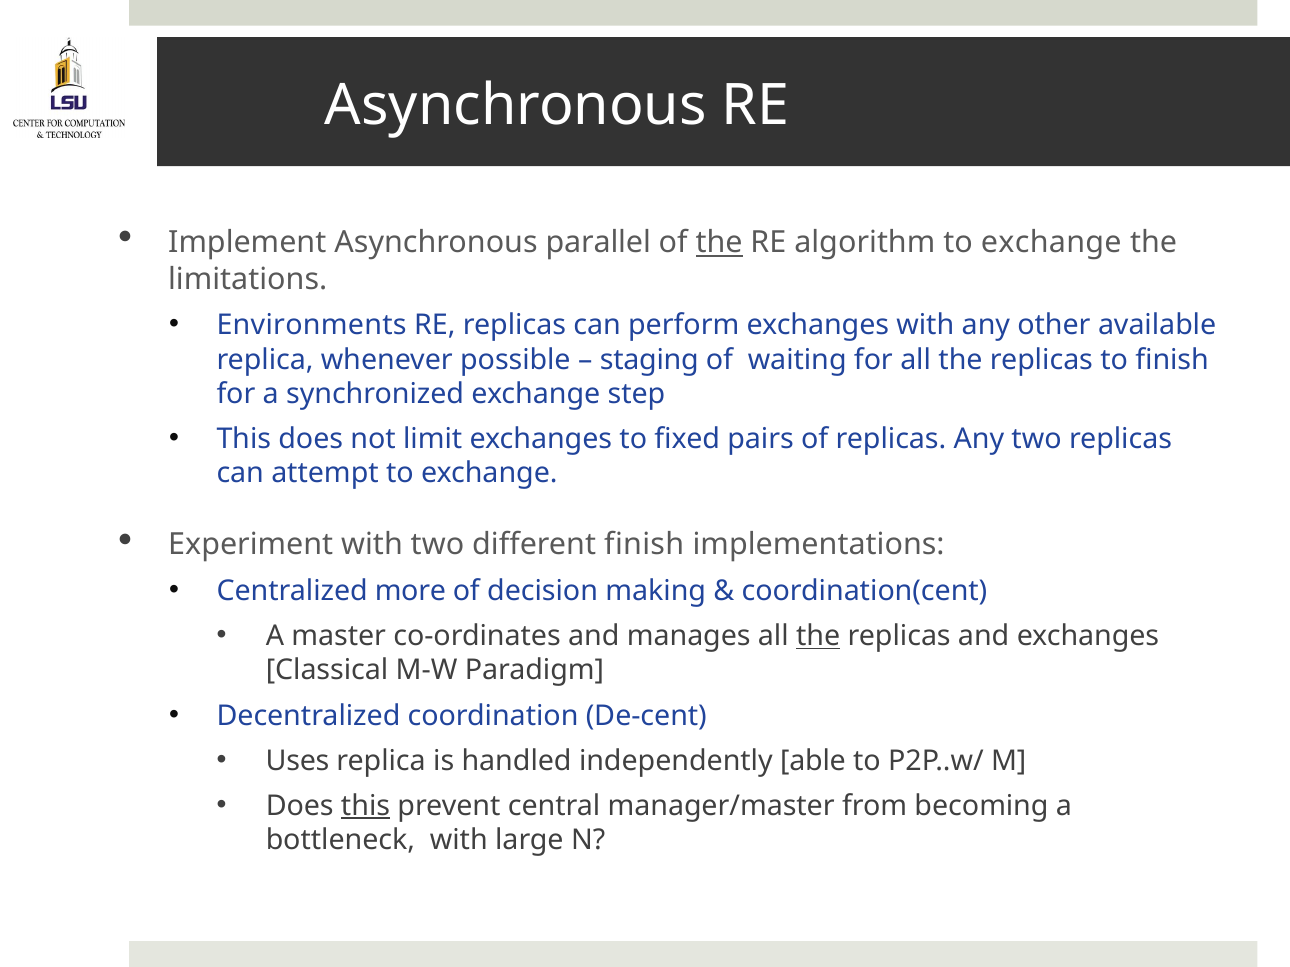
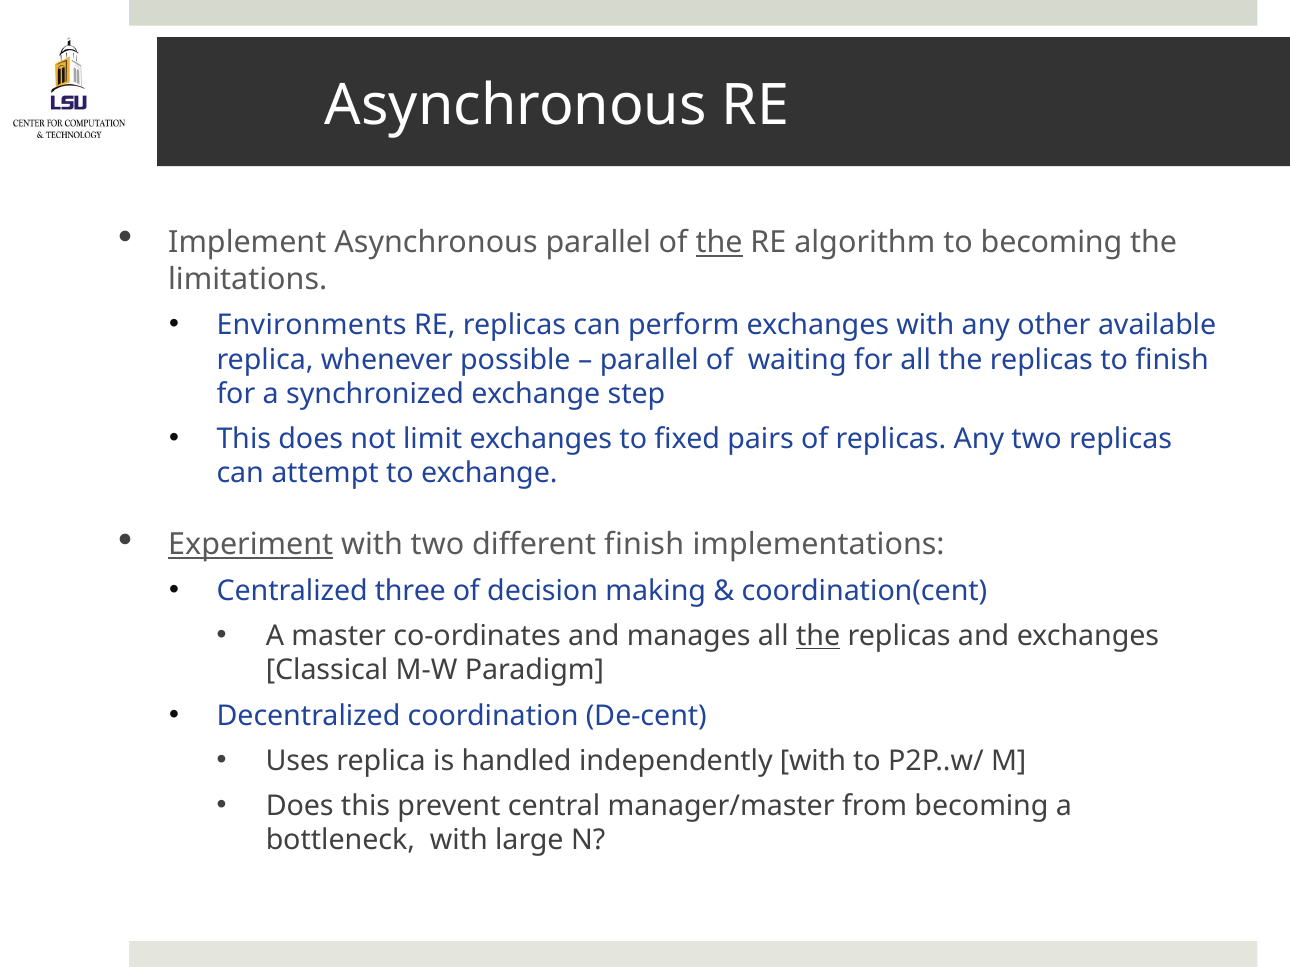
algorithm to exchange: exchange -> becoming
staging at (649, 360): staging -> parallel
Experiment underline: none -> present
more: more -> three
independently able: able -> with
this at (366, 806) underline: present -> none
